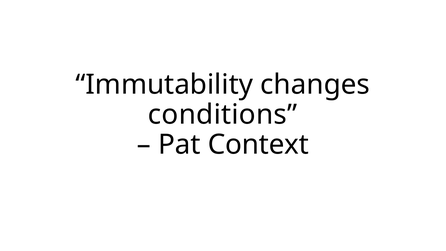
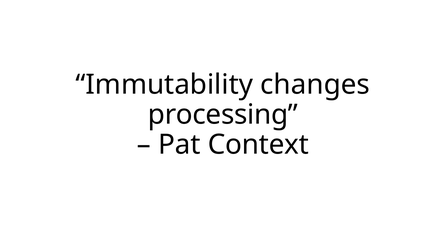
conditions: conditions -> processing
